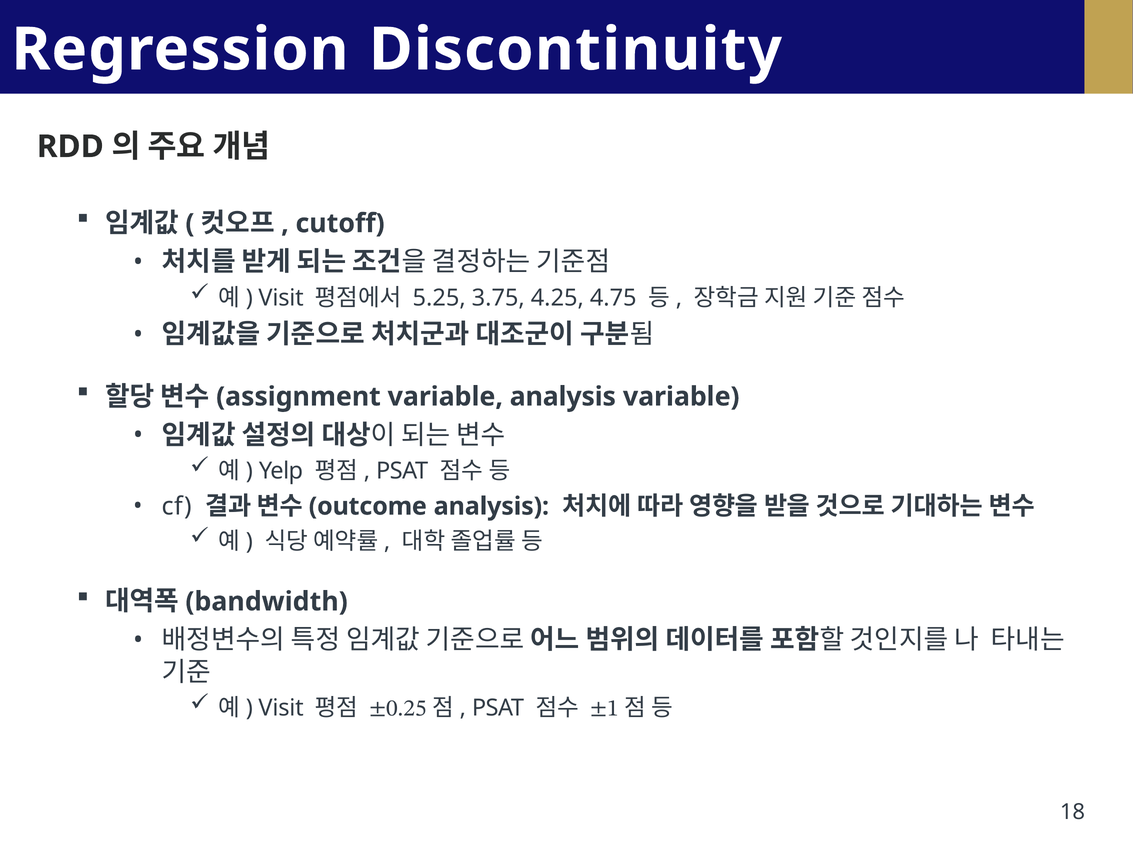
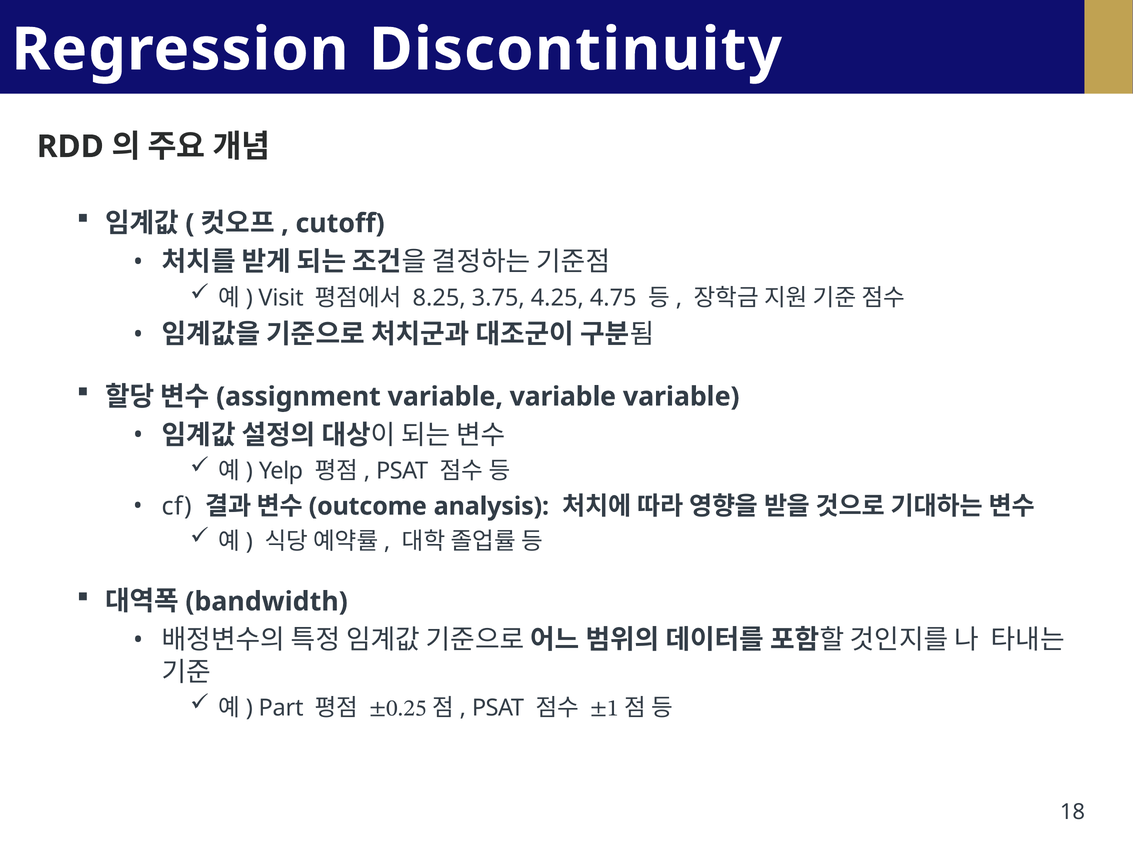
5.25: 5.25 -> 8.25
analysis at (563, 397): analysis -> variable
Visit at (281, 708): Visit -> Part
